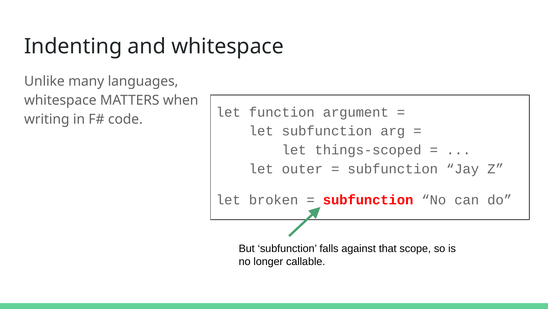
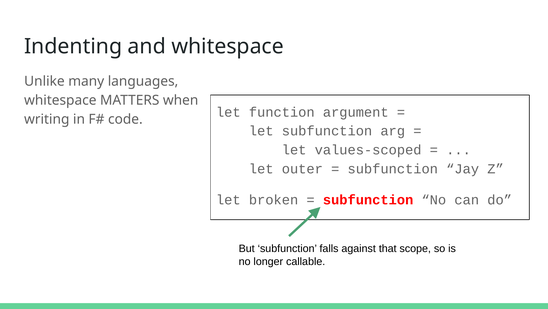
things-scoped: things-scoped -> values-scoped
